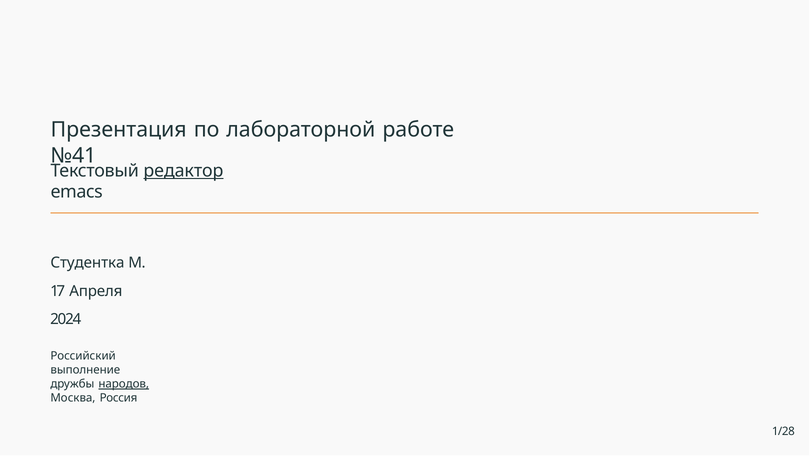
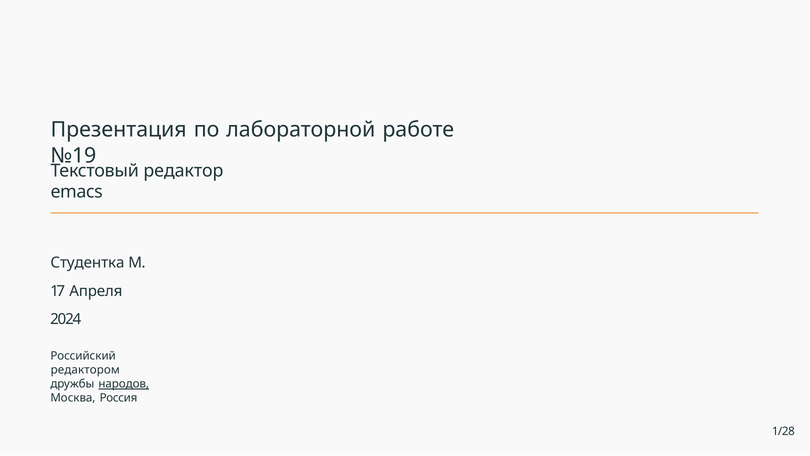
№41: №41 -> №19
редактор underline: present -> none
выполнение: выполнение -> редактором
